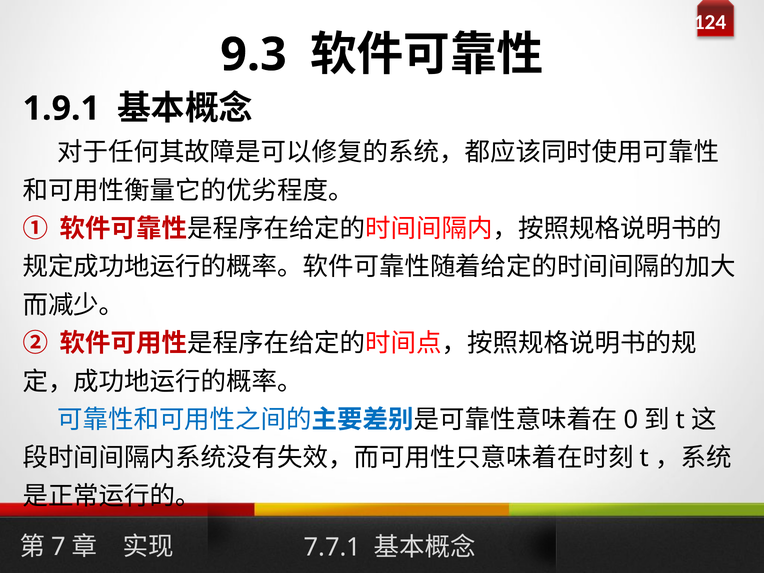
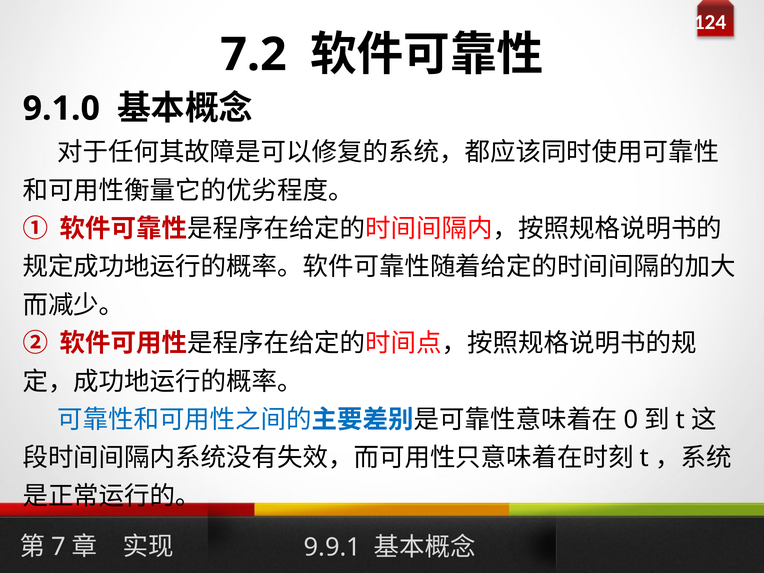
9.3: 9.3 -> 7.2
1.9.1: 1.9.1 -> 9.1.0
7.7.1: 7.7.1 -> 9.9.1
